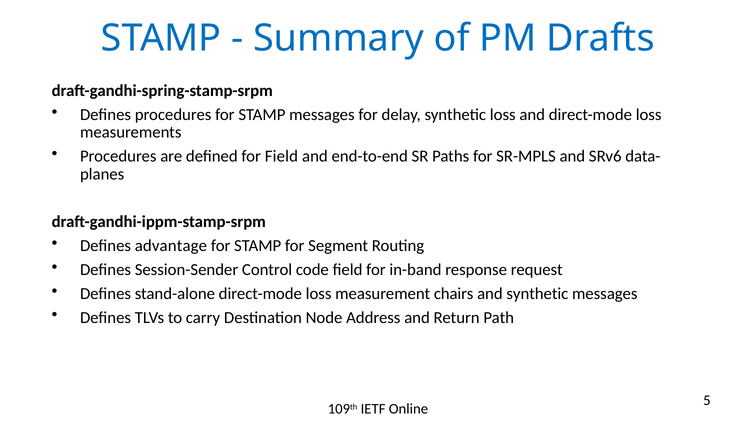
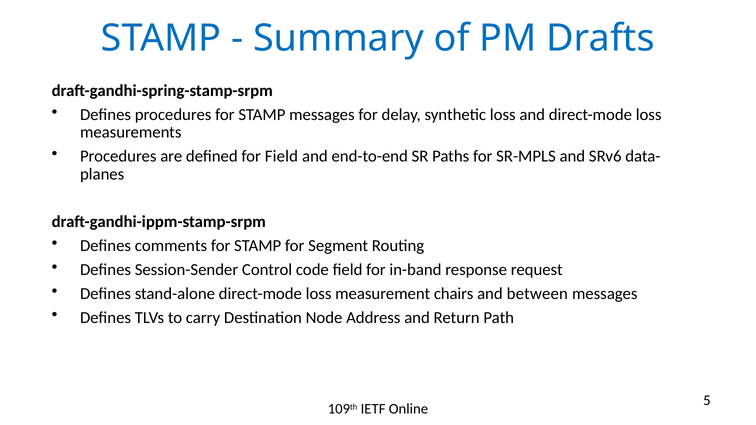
advantage: advantage -> comments
and synthetic: synthetic -> between
